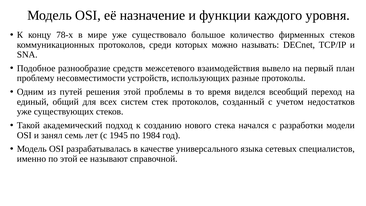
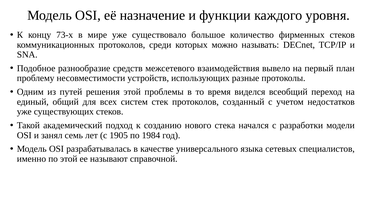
78-х: 78-х -> 73-х
1945: 1945 -> 1905
